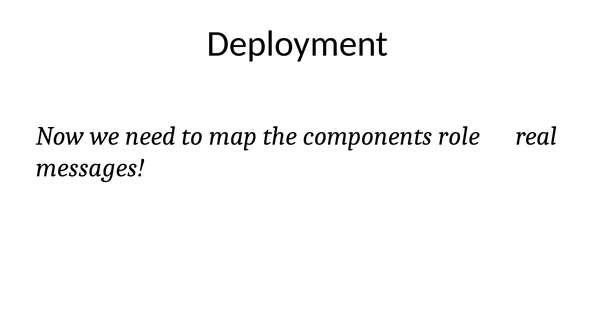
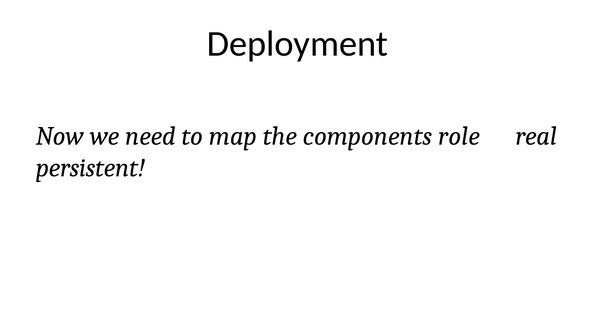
messages: messages -> persistent
